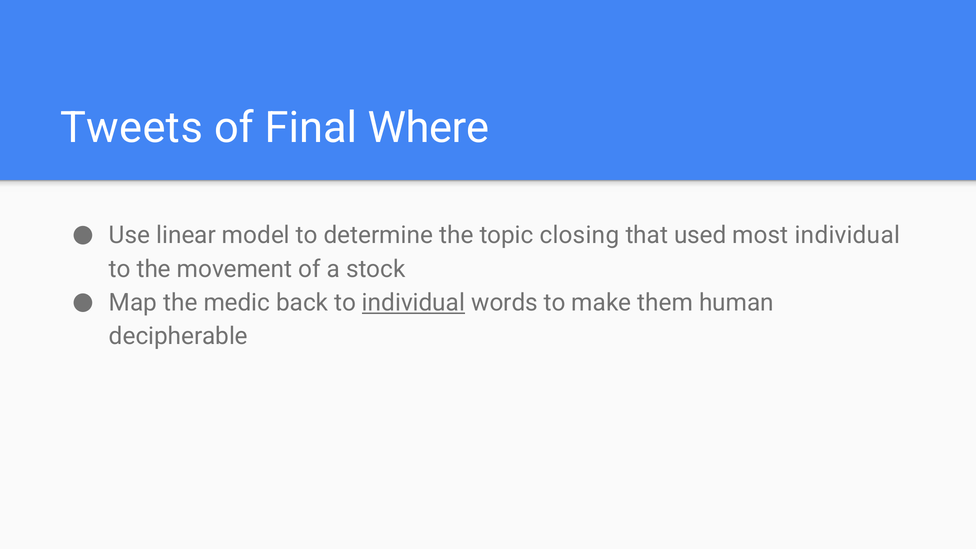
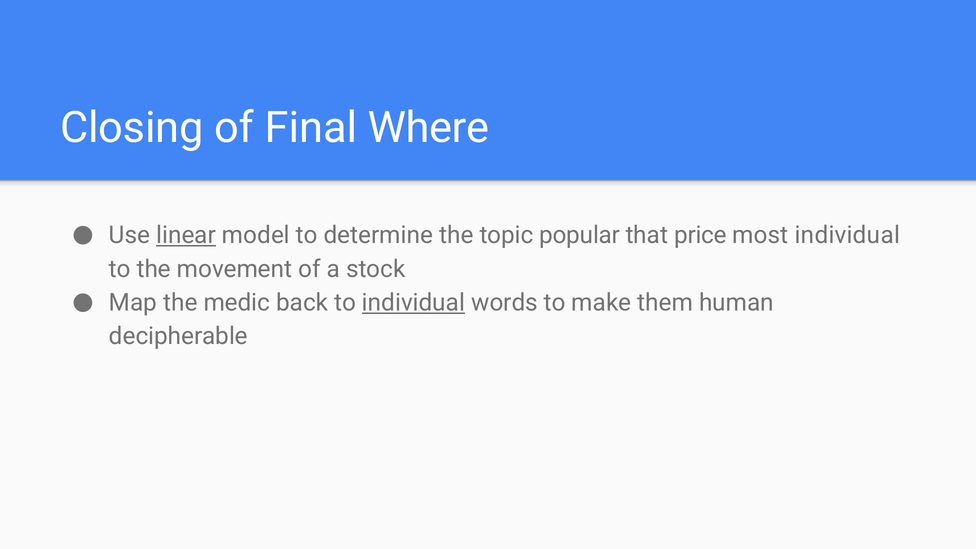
Tweets: Tweets -> Closing
linear underline: none -> present
closing: closing -> popular
used: used -> price
